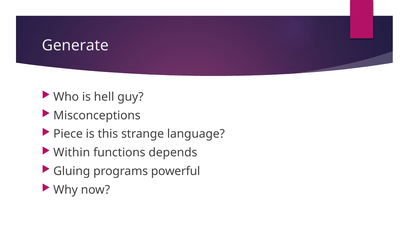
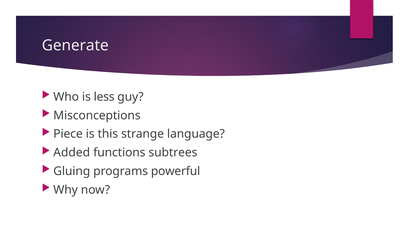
hell: hell -> less
Within: Within -> Added
depends: depends -> subtrees
